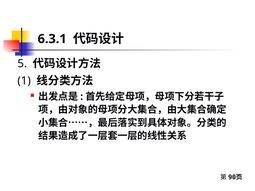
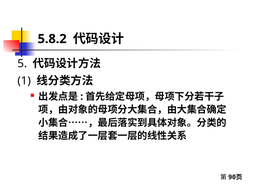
6.3.1: 6.3.1 -> 5.8.2
